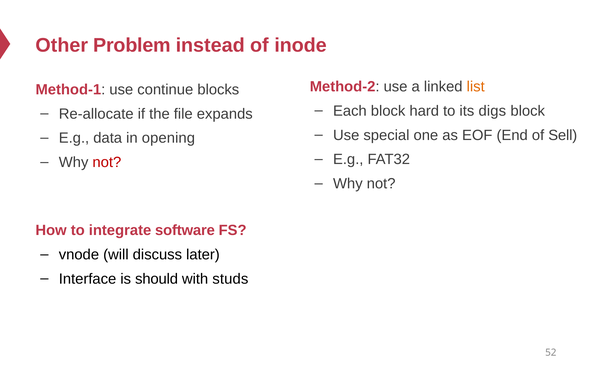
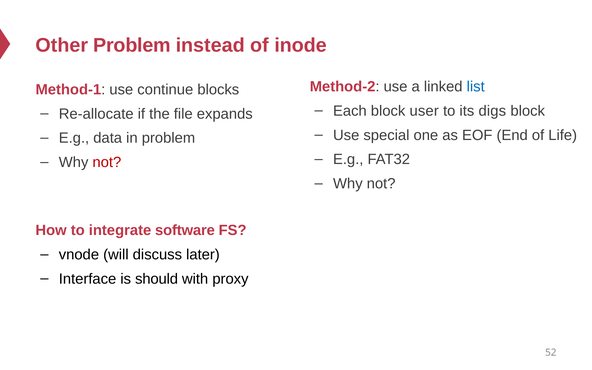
list colour: orange -> blue
hard: hard -> user
Sell: Sell -> Life
in opening: opening -> problem
studs: studs -> proxy
